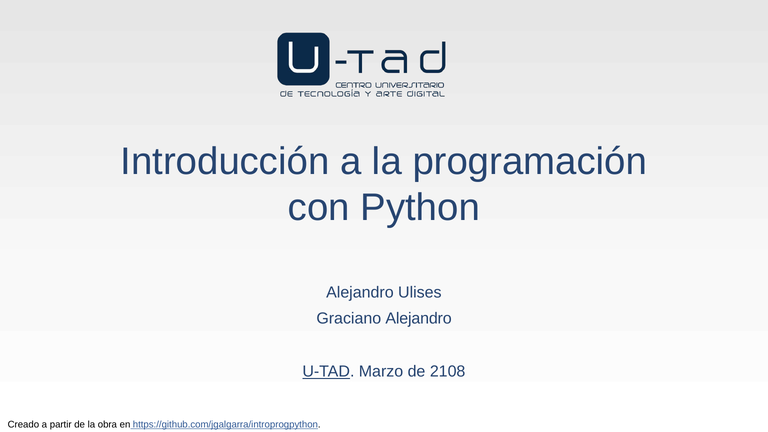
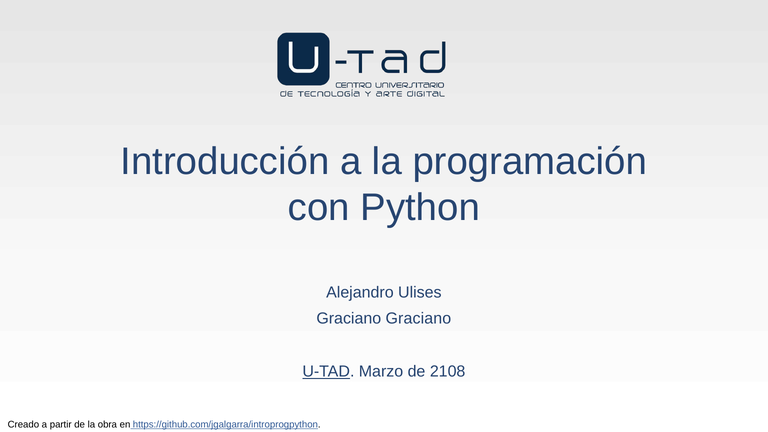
Graciano Alejandro: Alejandro -> Graciano
